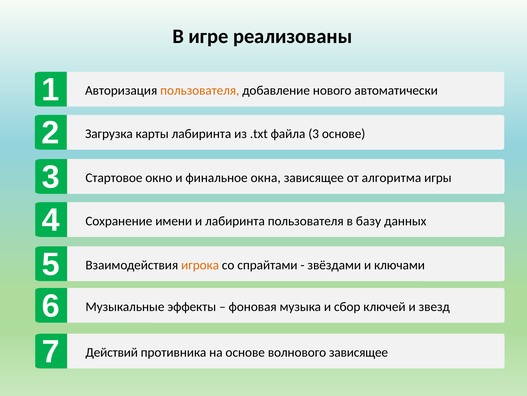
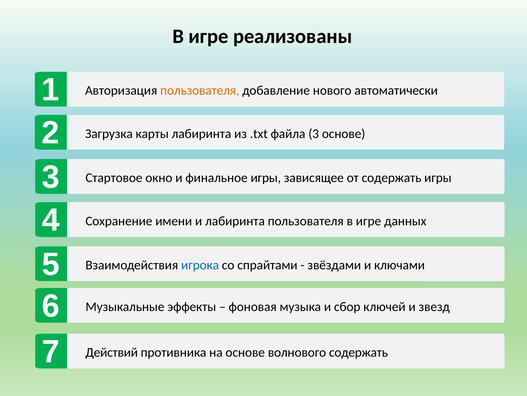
финальное окна: окна -> игры
от алгоритма: алгоритма -> содержать
пользователя в базу: базу -> игре
игрока colour: orange -> blue
волнового зависящее: зависящее -> содержать
